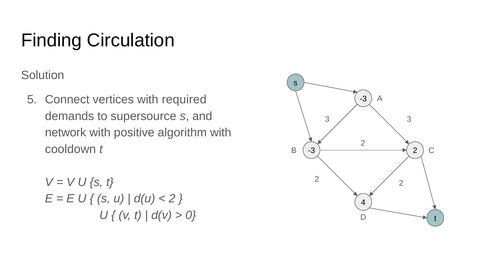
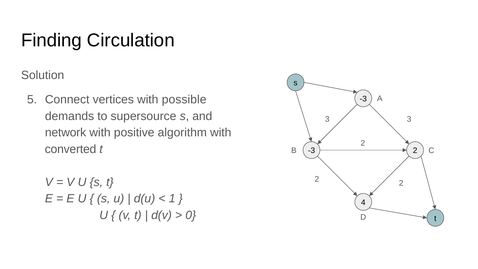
required: required -> possible
cooldown: cooldown -> converted
2 at (172, 199): 2 -> 1
